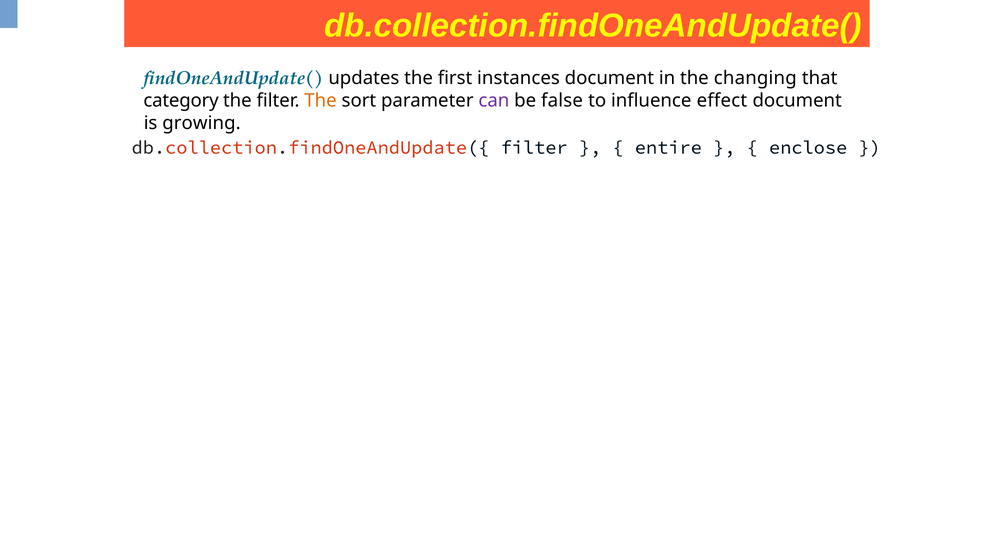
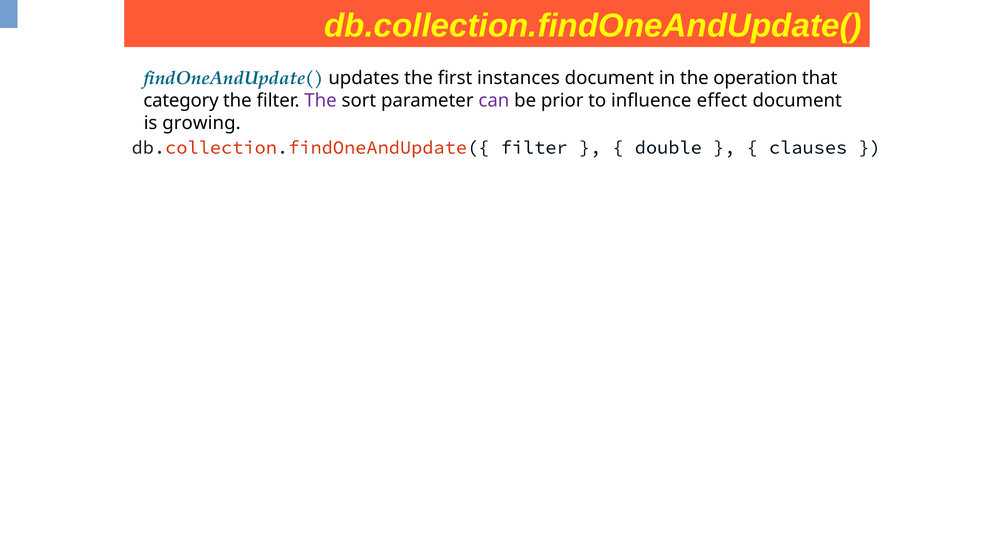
changing: changing -> operation
The at (321, 101) colour: orange -> purple
false: false -> prior
entire: entire -> double
enclose: enclose -> clauses
